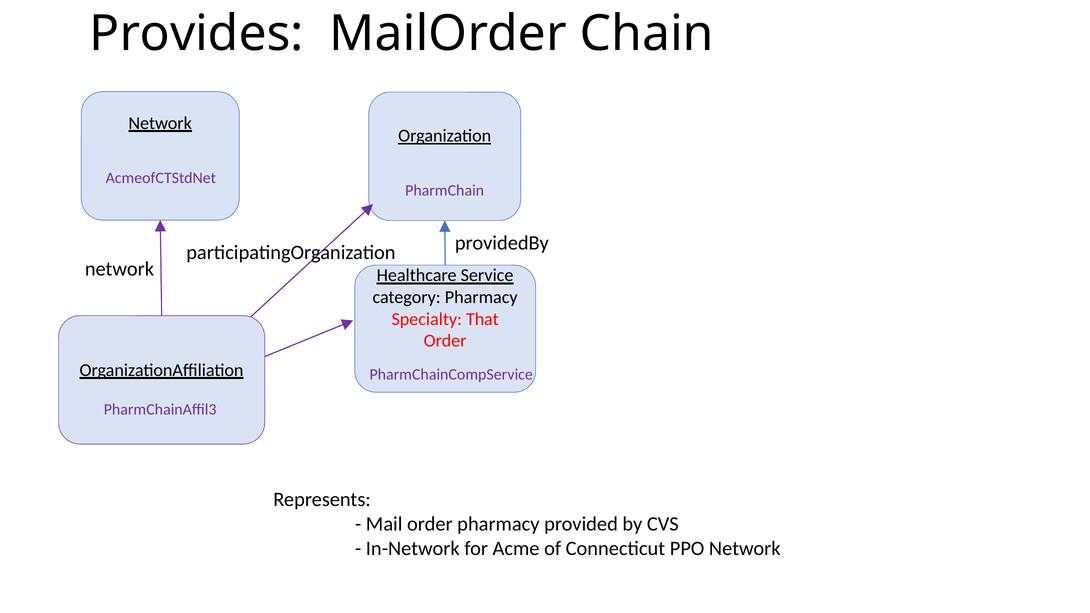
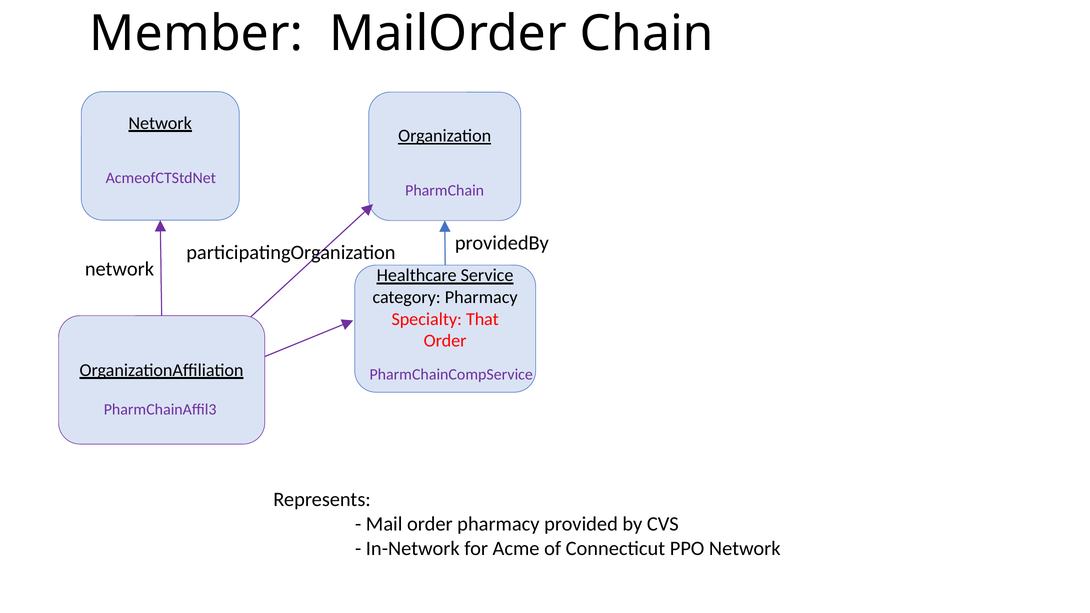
Provides: Provides -> Member
